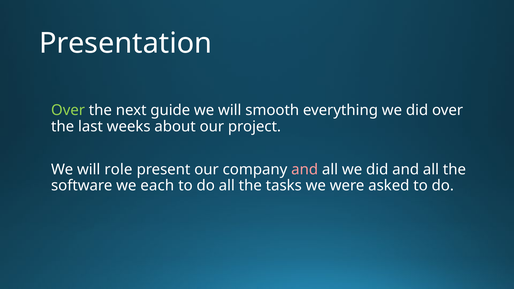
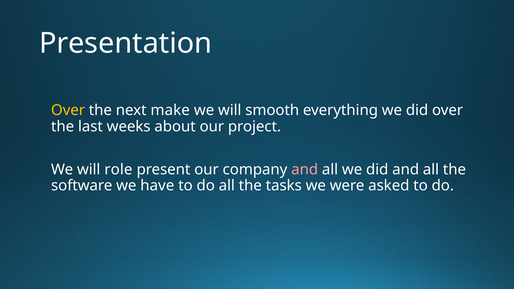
Over at (68, 110) colour: light green -> yellow
guide: guide -> make
each: each -> have
